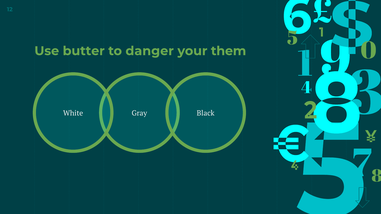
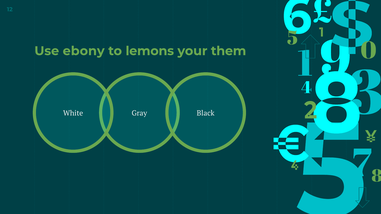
butter: butter -> ebony
danger: danger -> lemons
